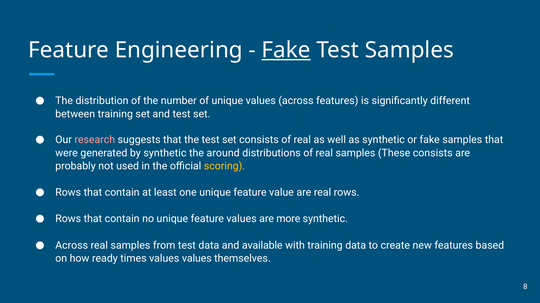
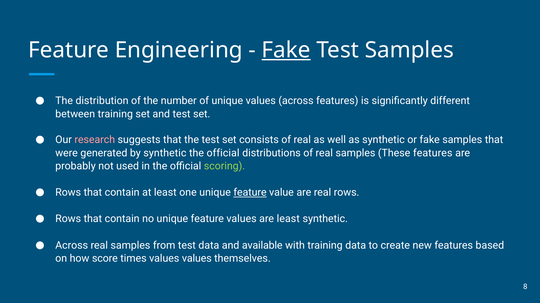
around at (223, 153): around -> official
These consists: consists -> features
scoring colour: yellow -> light green
feature at (250, 193) underline: none -> present
are more: more -> least
ready: ready -> score
